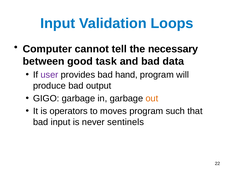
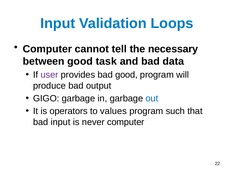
bad hand: hand -> good
out colour: orange -> blue
moves: moves -> values
never sentinels: sentinels -> computer
